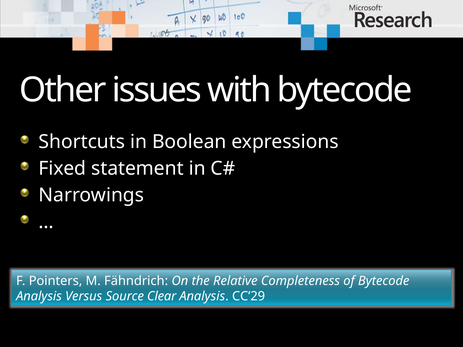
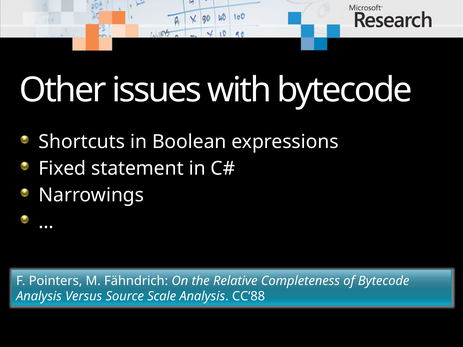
Clear: Clear -> Scale
CC’29: CC’29 -> CC’88
